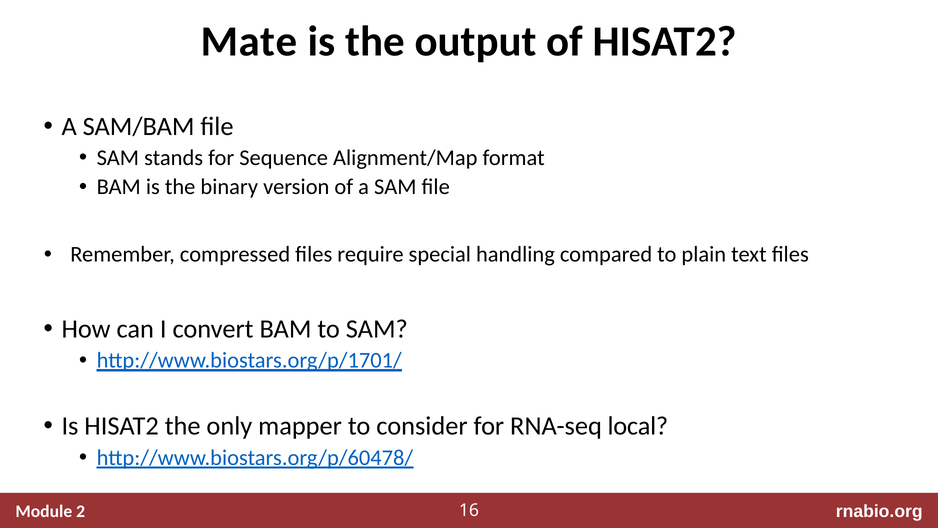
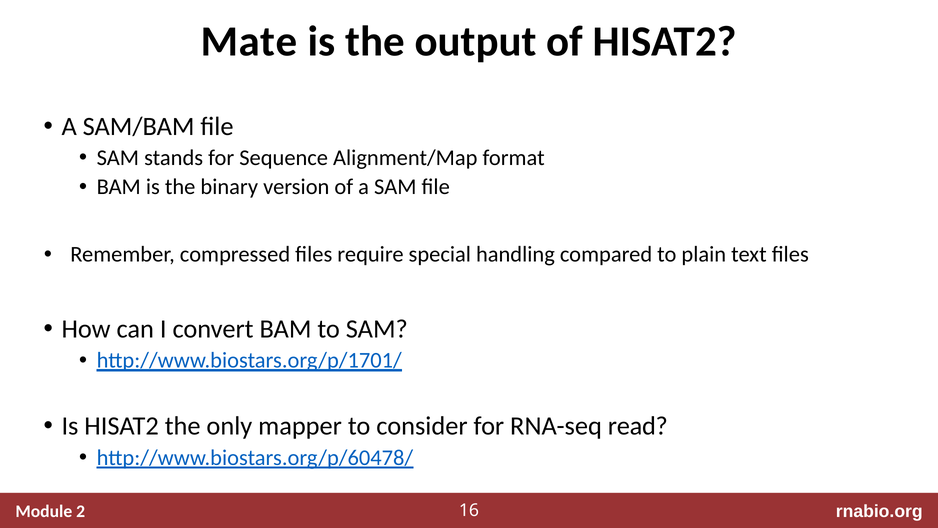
local: local -> read
